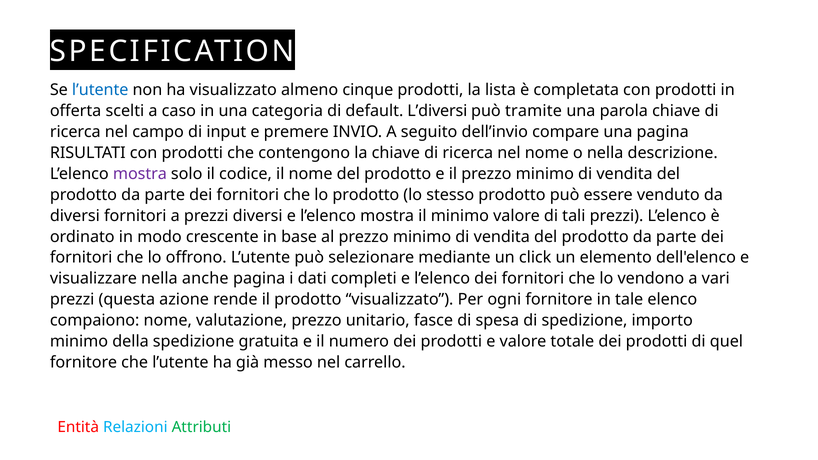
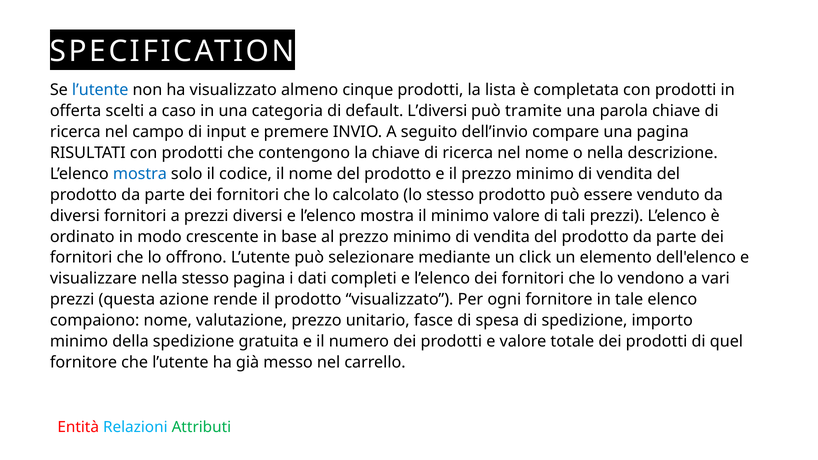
mostra at (140, 174) colour: purple -> blue
lo prodotto: prodotto -> calcolato
nella anche: anche -> stesso
